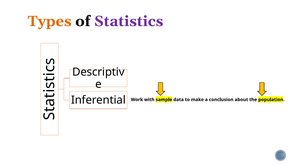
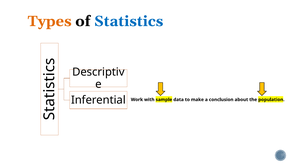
Statistics colour: purple -> blue
